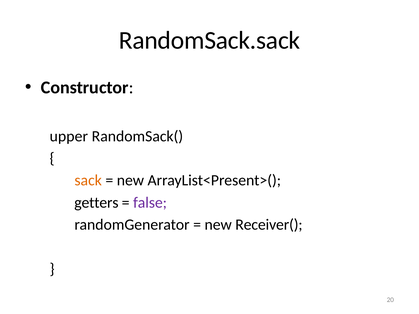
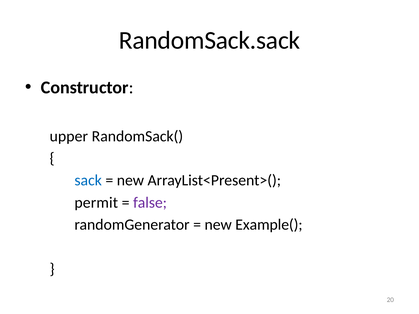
sack colour: orange -> blue
getters: getters -> permit
Receiver(: Receiver( -> Example(
